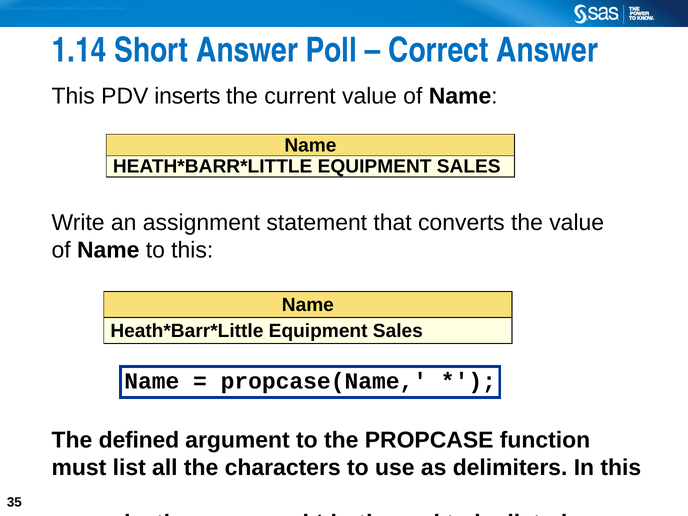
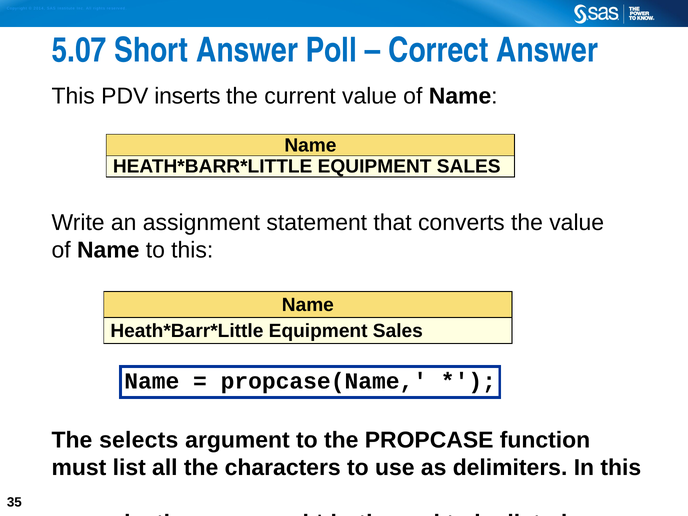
1.14: 1.14 -> 5.07
defined: defined -> selects
